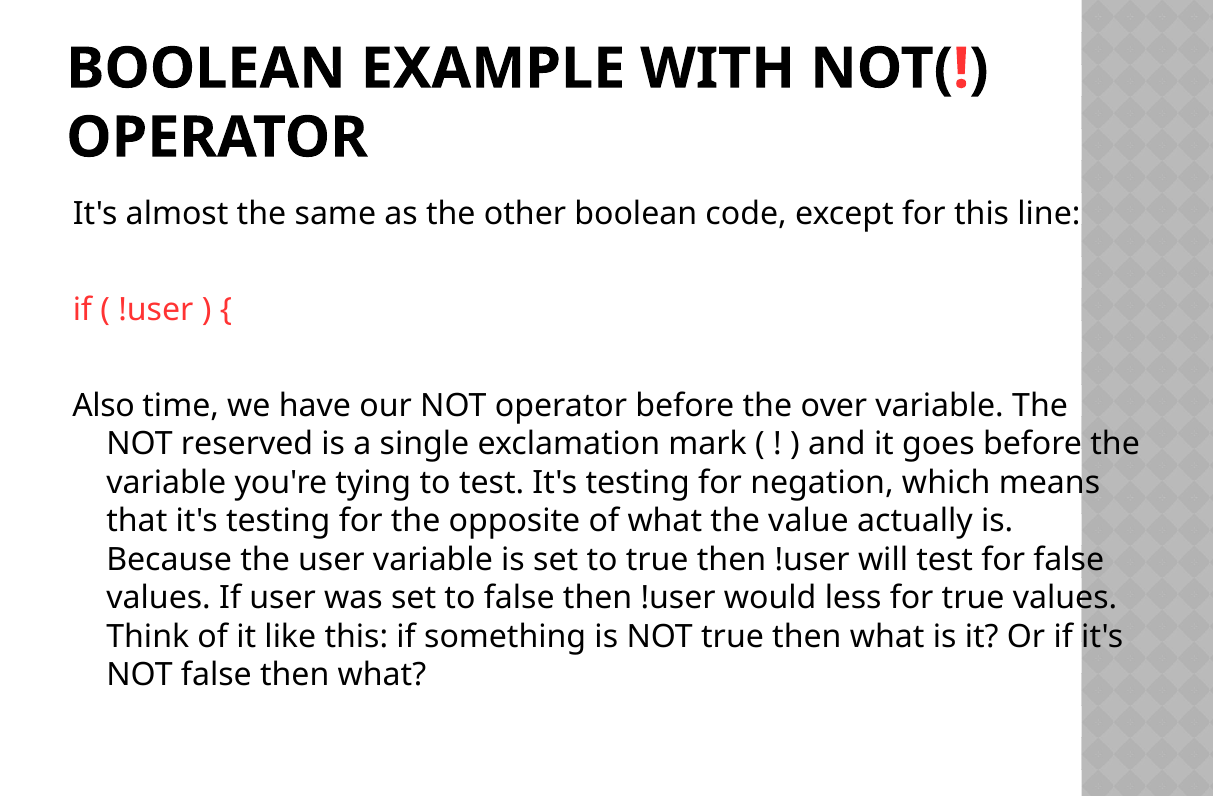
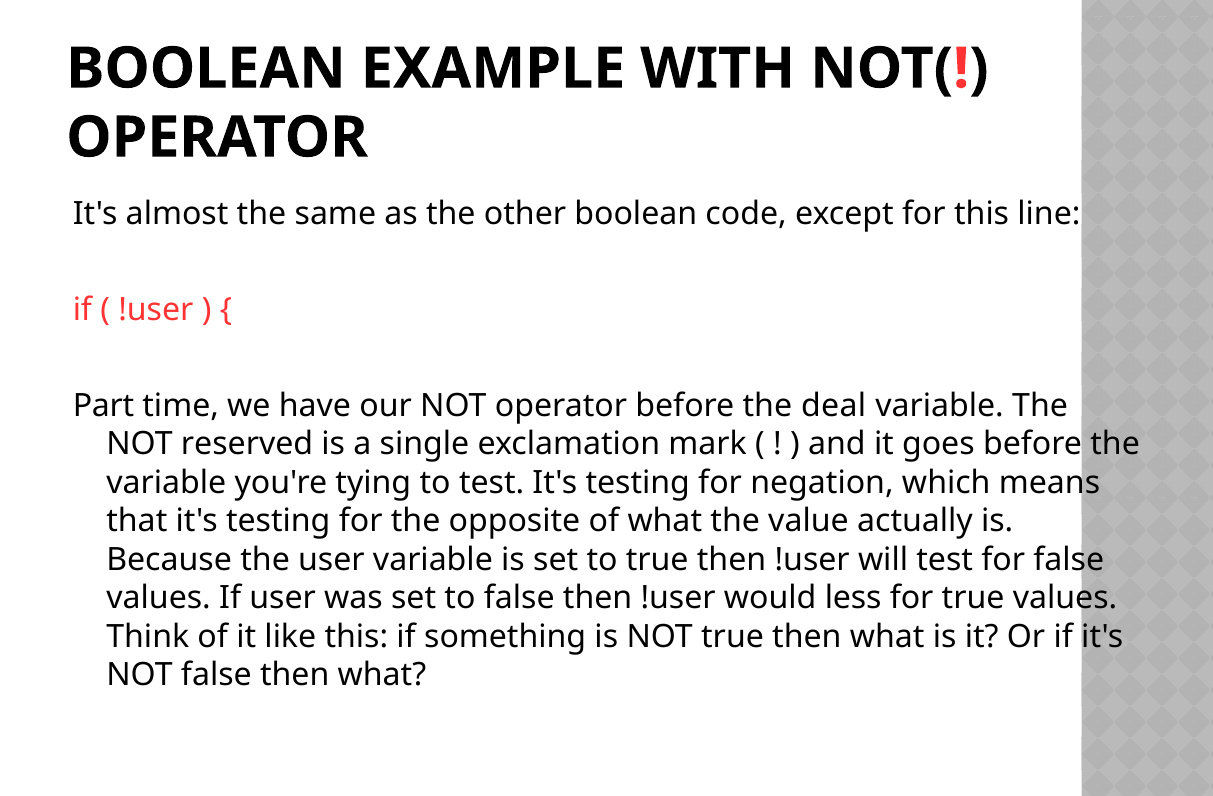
Also: Also -> Part
over: over -> deal
